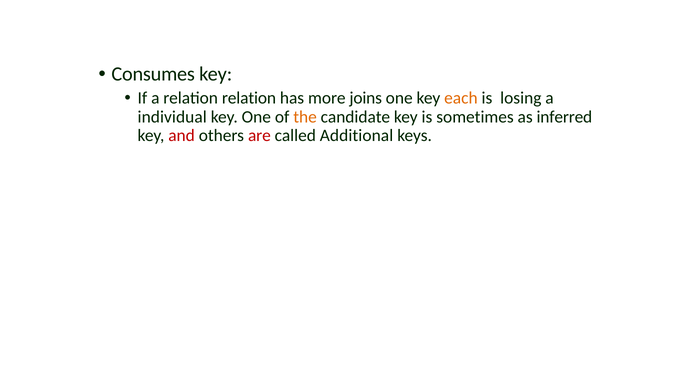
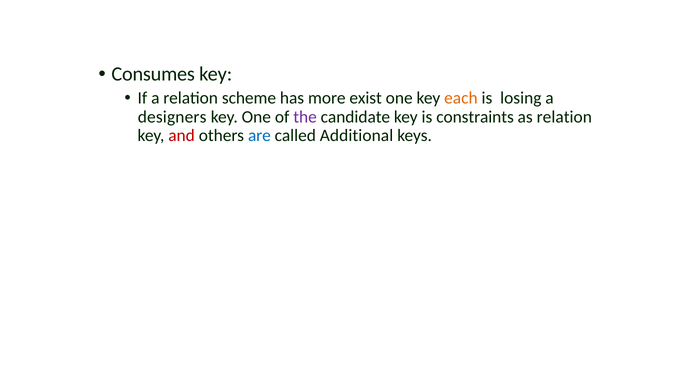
relation relation: relation -> scheme
joins: joins -> exist
individual: individual -> designers
the colour: orange -> purple
sometimes: sometimes -> constraints
as inferred: inferred -> relation
are colour: red -> blue
